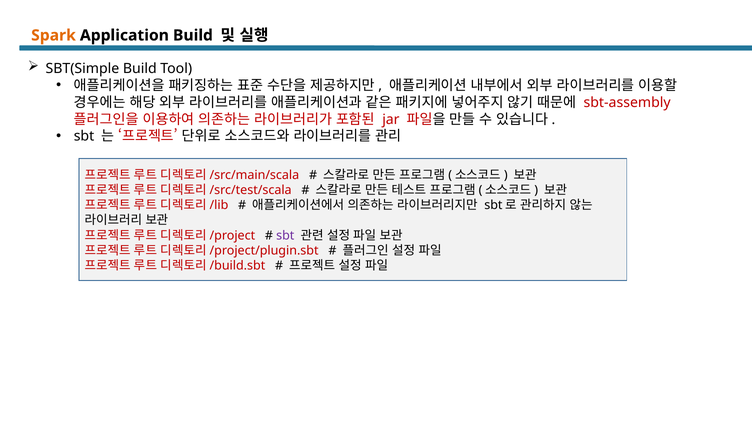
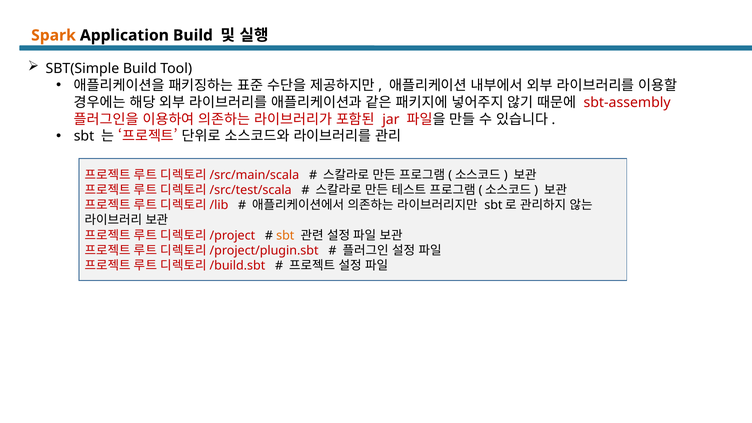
sbt at (285, 235) colour: purple -> orange
